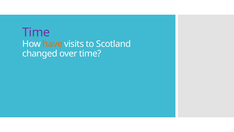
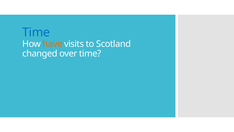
Time at (36, 32) colour: purple -> blue
